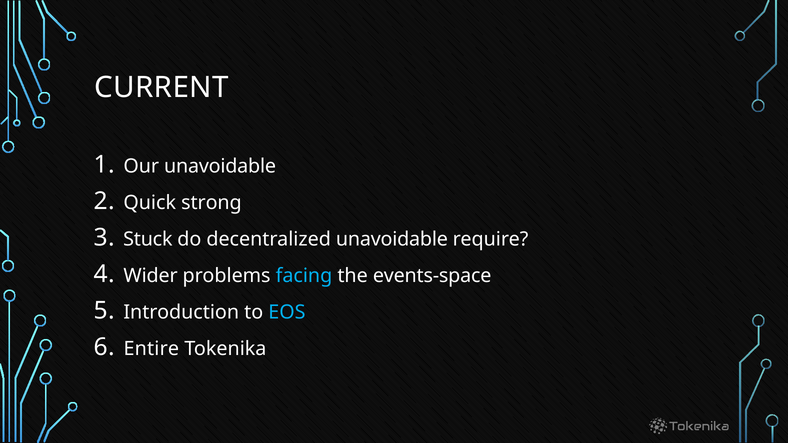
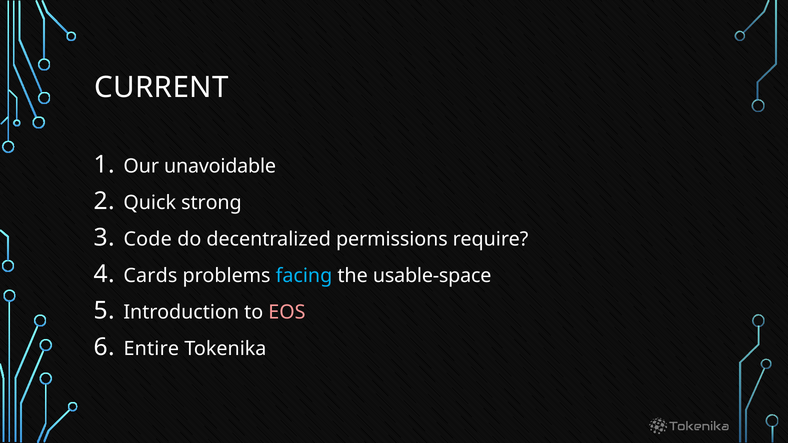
Stuck: Stuck -> Code
decentralized unavoidable: unavoidable -> permissions
Wider: Wider -> Cards
events-space: events-space -> usable-space
EOS colour: light blue -> pink
